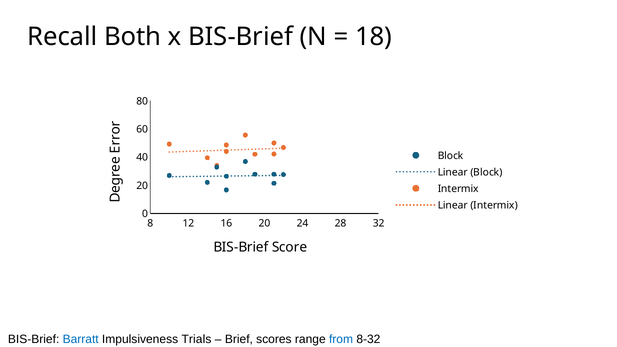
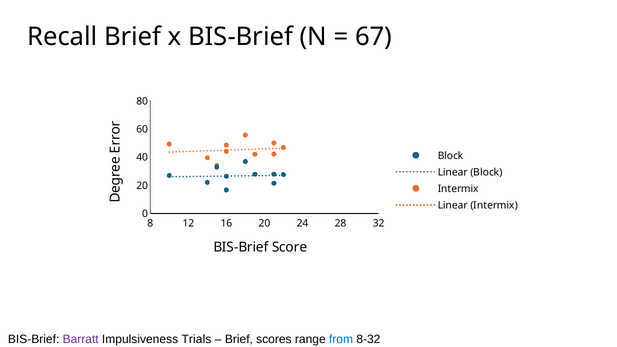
Recall Both: Both -> Brief
18: 18 -> 67
Barratt colour: blue -> purple
